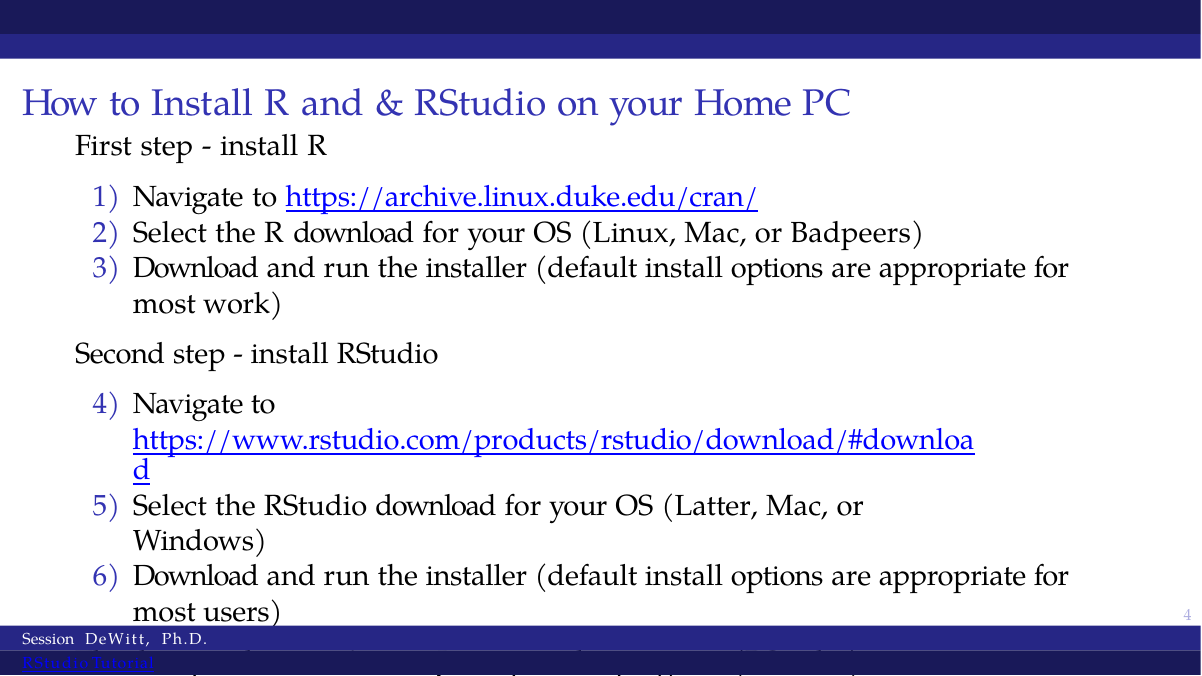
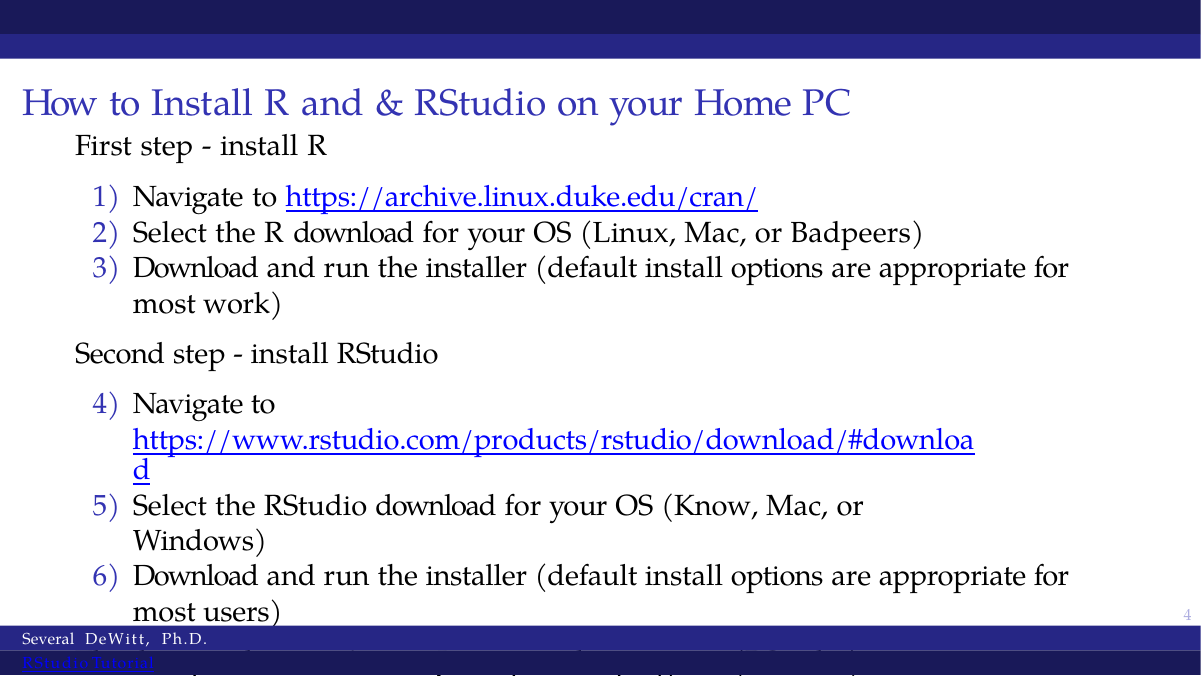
Latter: Latter -> Know
Session: Session -> Several
